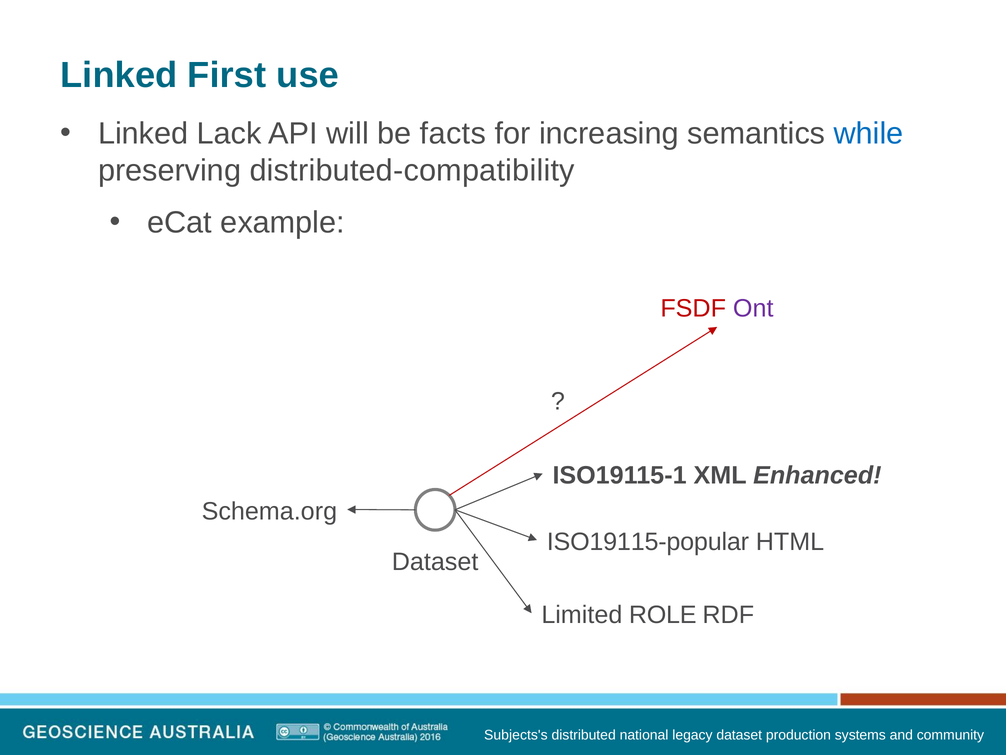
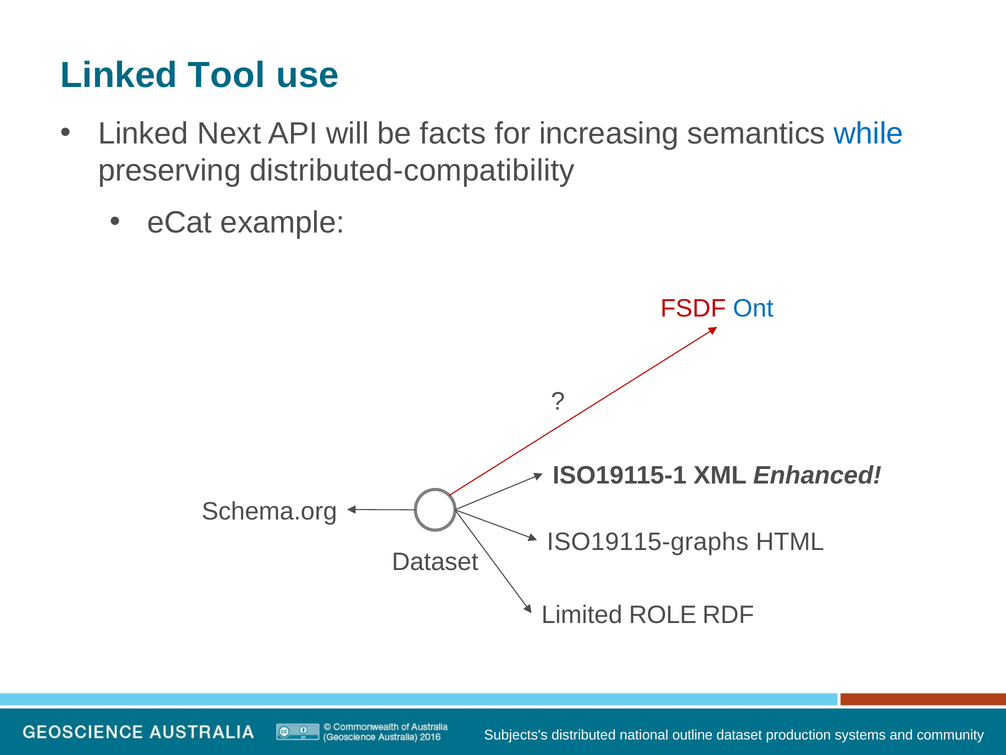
First: First -> Tool
Lack: Lack -> Next
Ont colour: purple -> blue
ISO19115-popular: ISO19115-popular -> ISO19115-graphs
legacy: legacy -> outline
